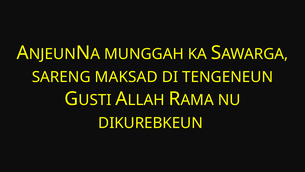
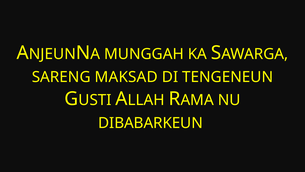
DIKUREBKEUN: DIKUREBKEUN -> DIBABARKEUN
